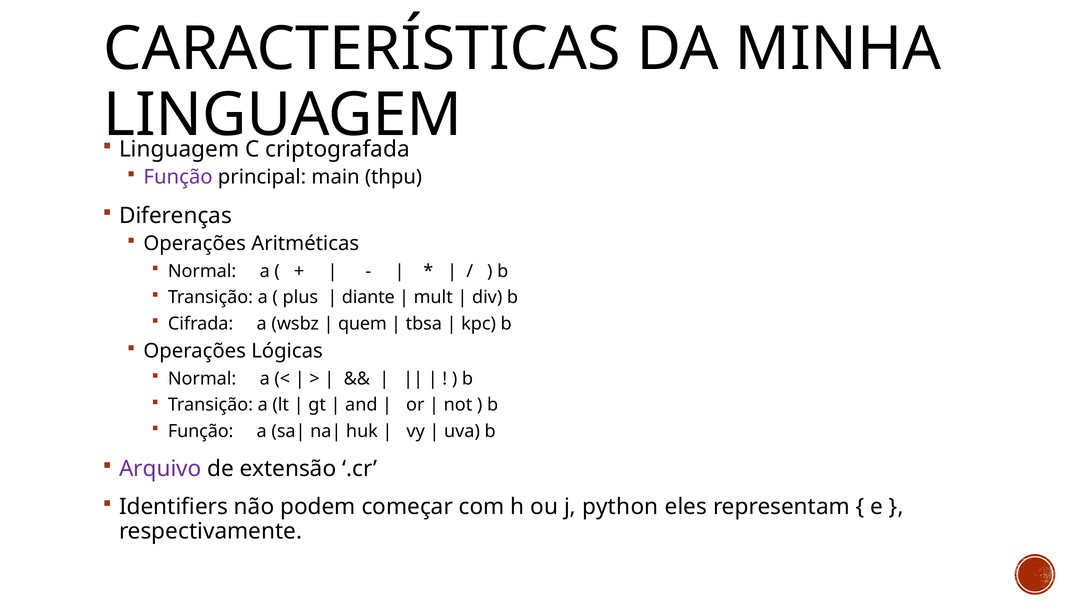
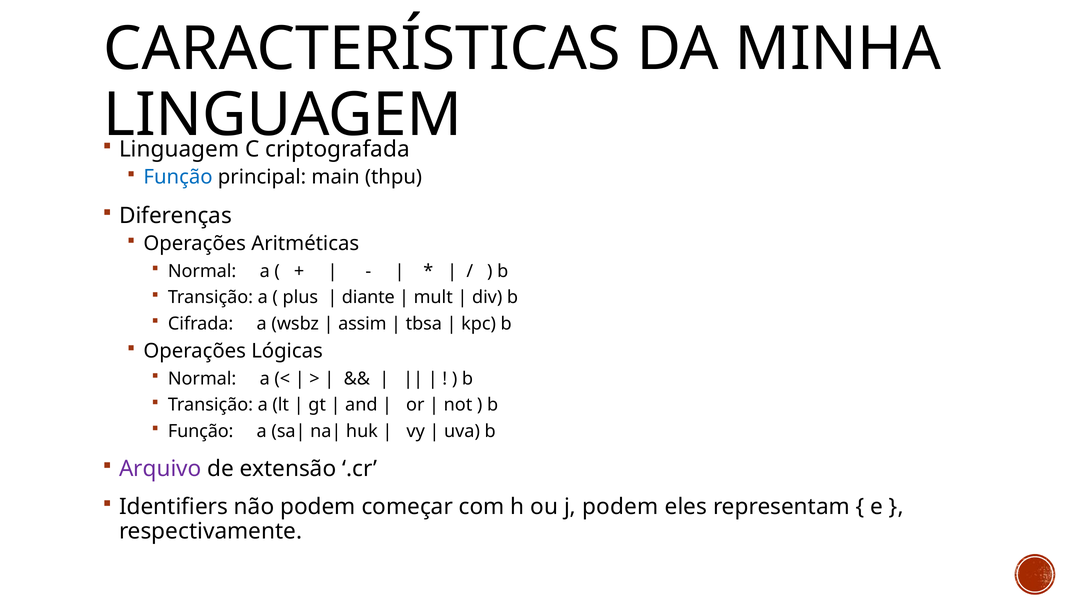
Função at (178, 177) colour: purple -> blue
quem: quem -> assim
j python: python -> podem
